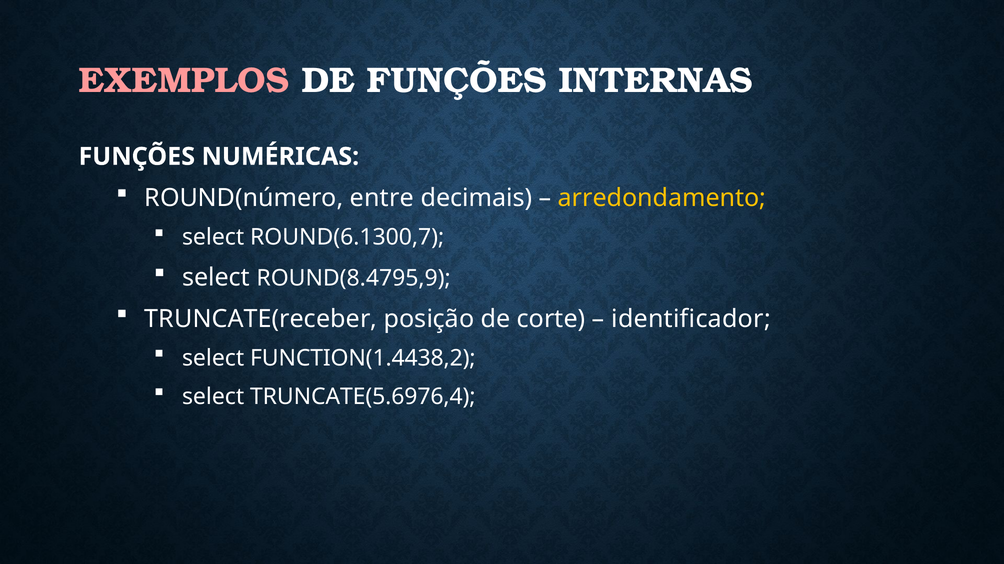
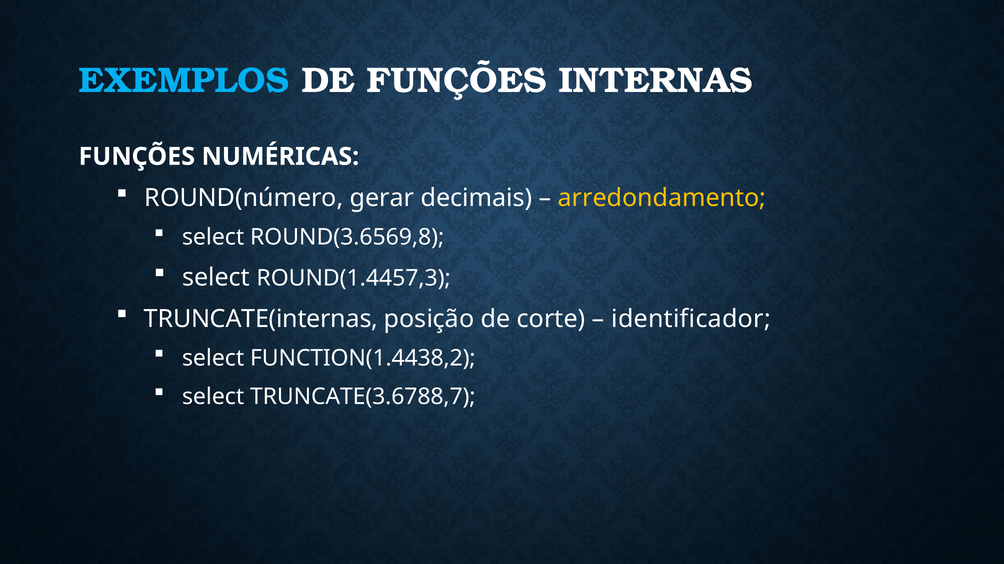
EXEMPLOS colour: pink -> light blue
entre: entre -> gerar
ROUND(6.1300,7: ROUND(6.1300,7 -> ROUND(3.6569,8
ROUND(8.4795,9: ROUND(8.4795,9 -> ROUND(1.4457,3
TRUNCATE(receber: TRUNCATE(receber -> TRUNCATE(internas
TRUNCATE(5.6976,4: TRUNCATE(5.6976,4 -> TRUNCATE(3.6788,7
